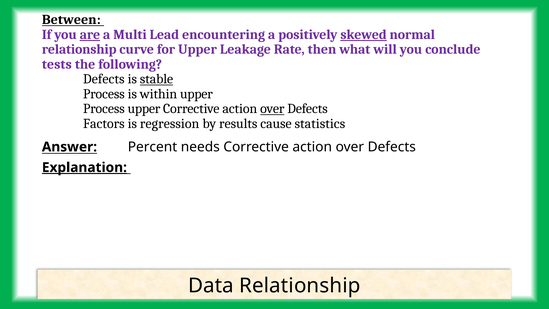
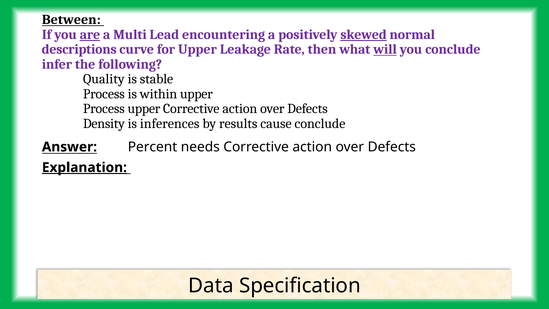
relationship at (79, 49): relationship -> descriptions
will underline: none -> present
tests: tests -> infer
Defects at (104, 79): Defects -> Quality
stable underline: present -> none
over at (272, 109) underline: present -> none
Factors: Factors -> Density
regression: regression -> inferences
cause statistics: statistics -> conclude
Data Relationship: Relationship -> Specification
